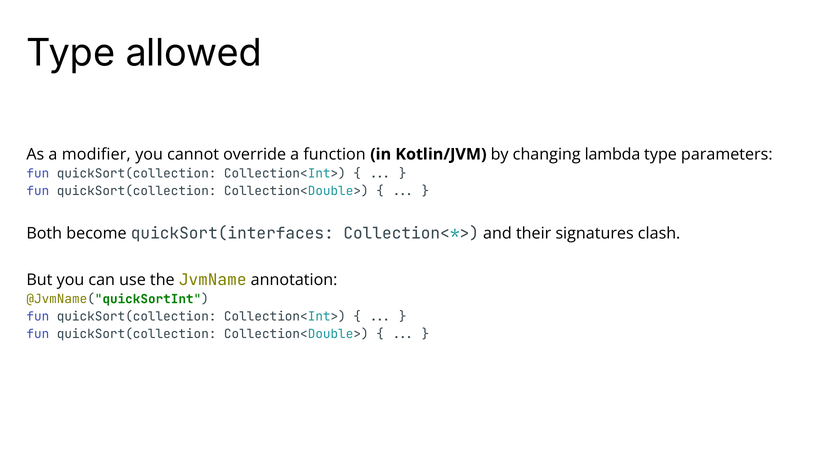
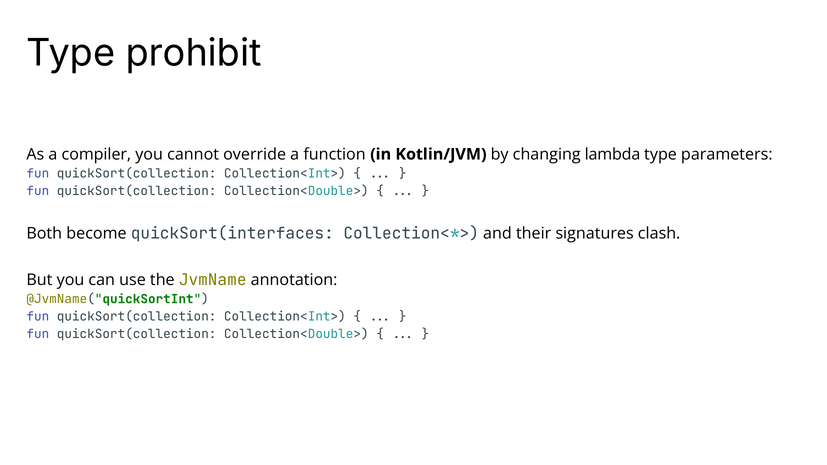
allowed: allowed -> prohibit
modifier: modifier -> compiler
